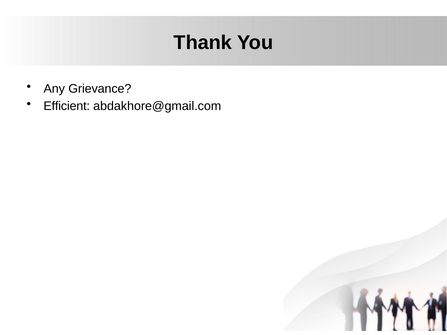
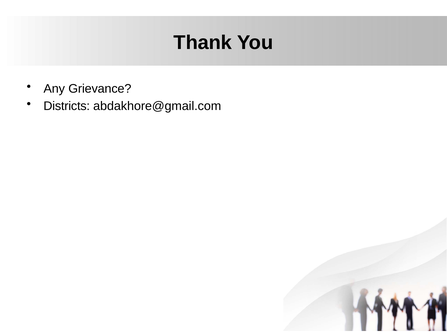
Efficient: Efficient -> Districts
